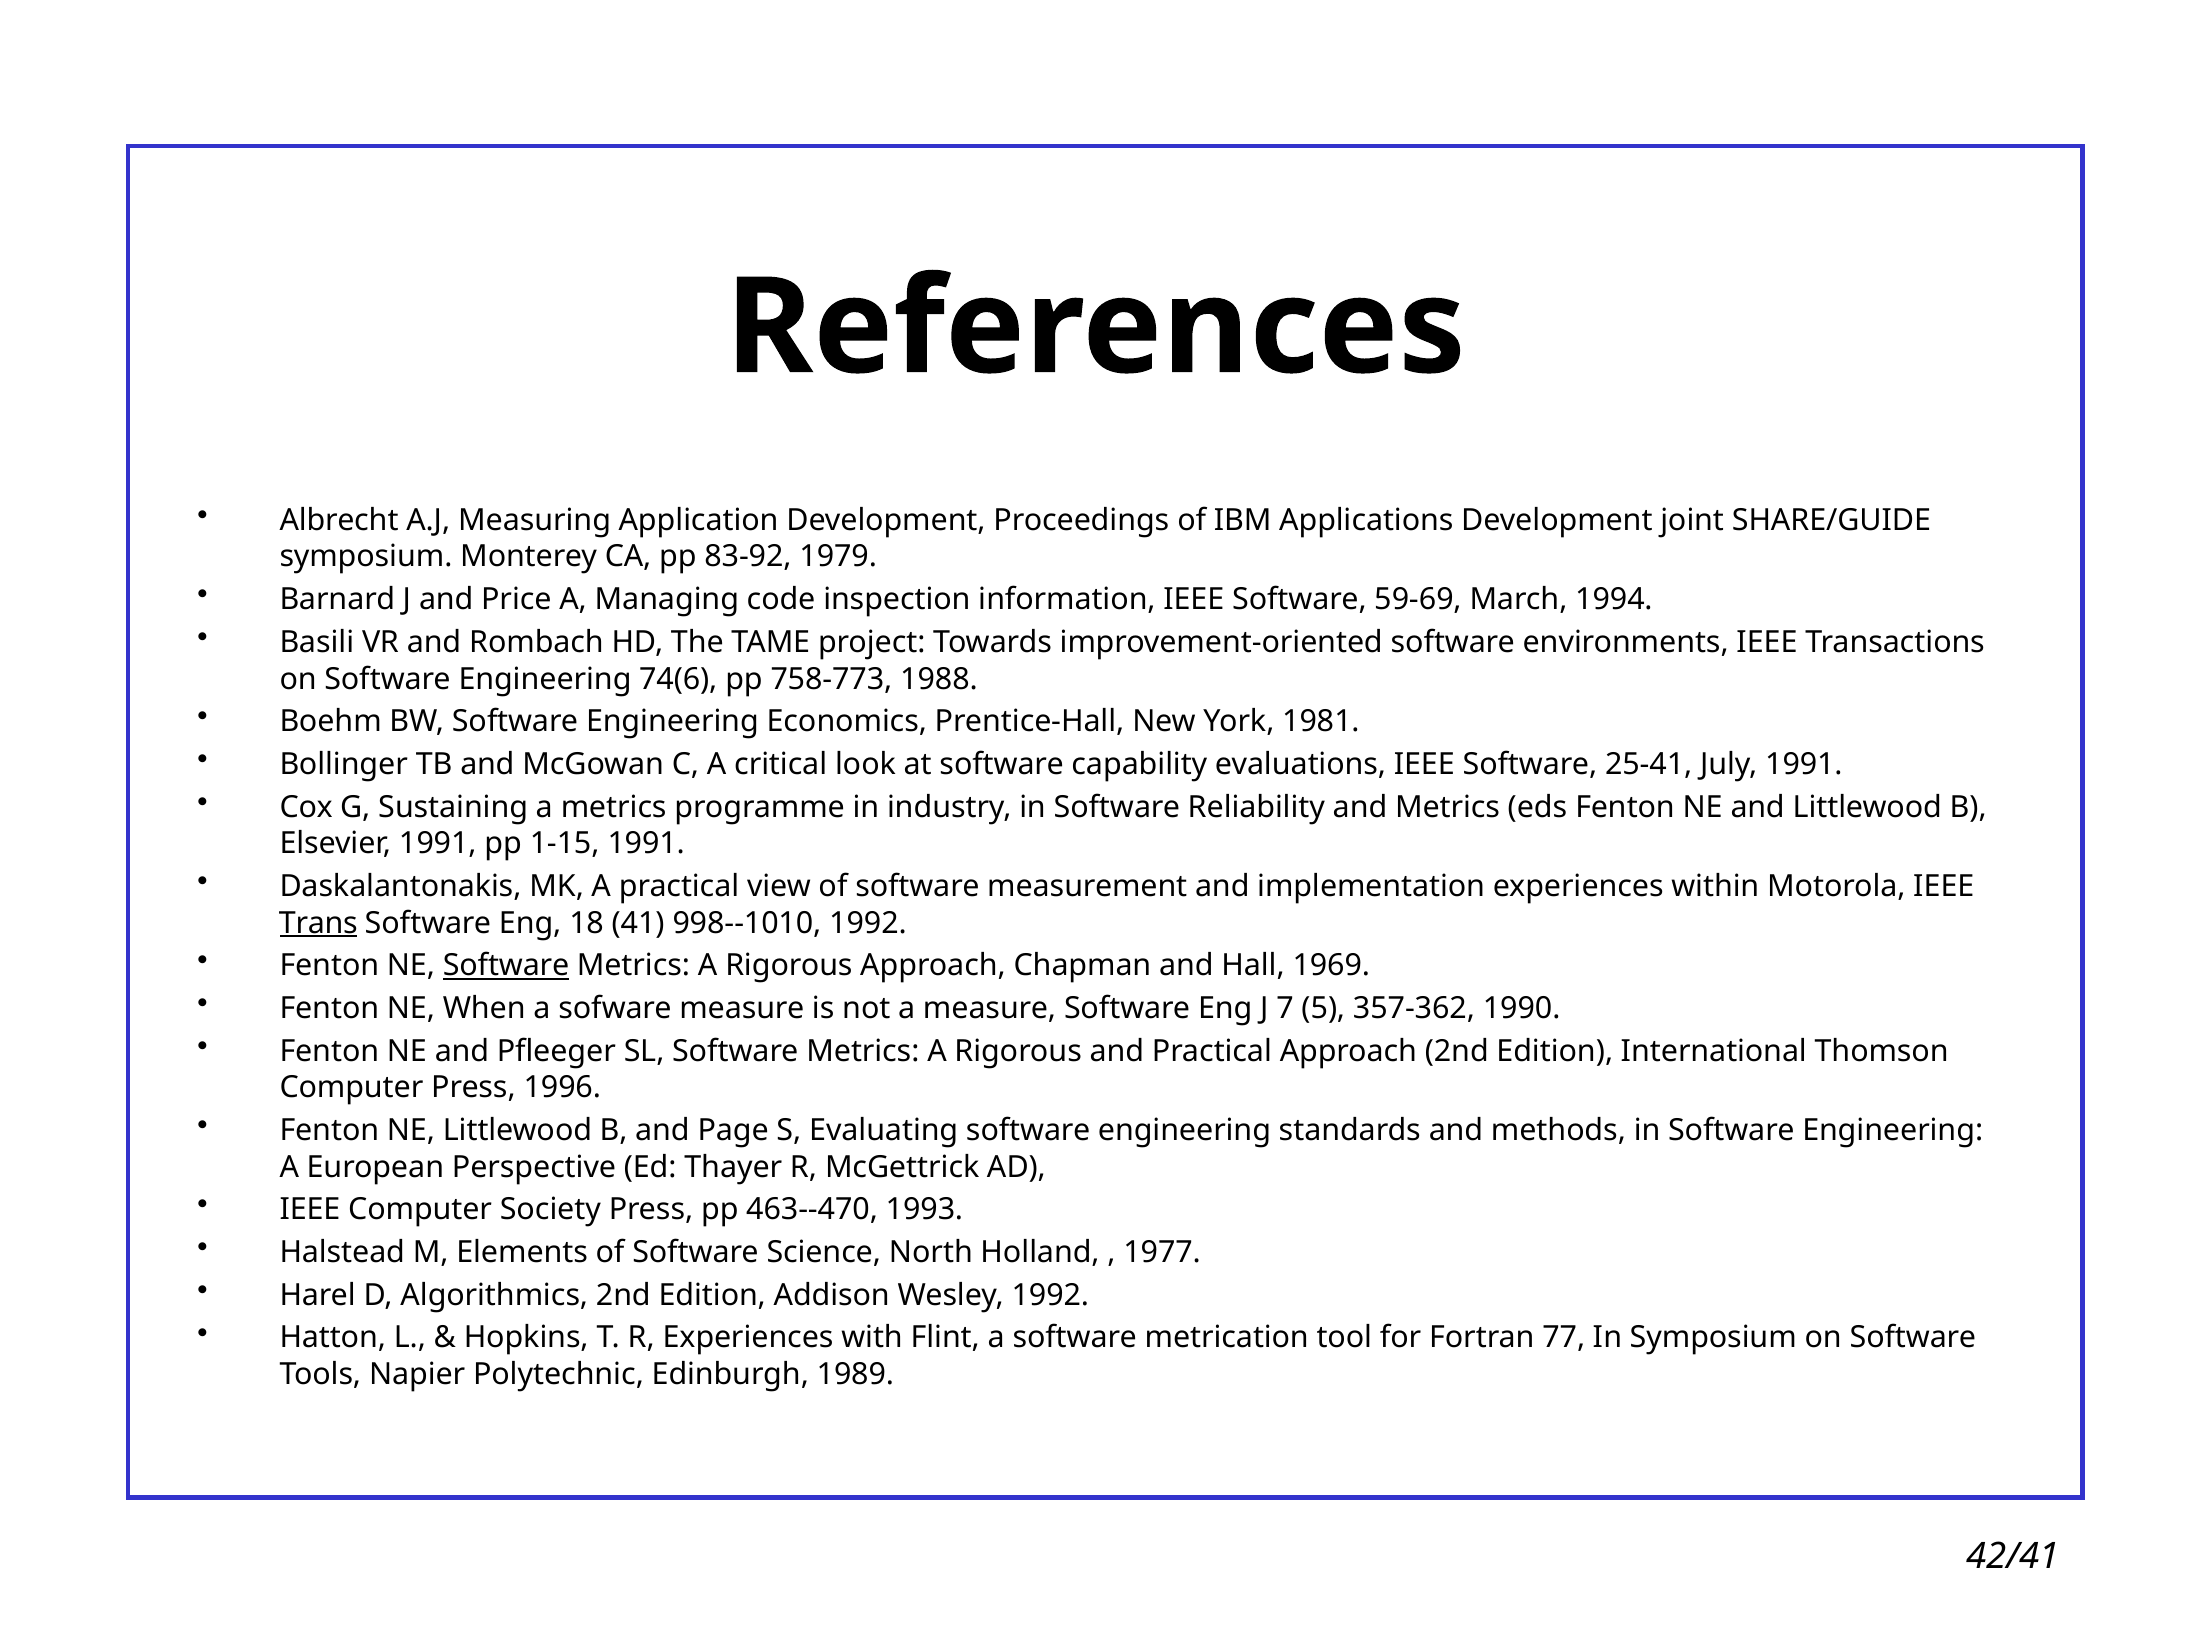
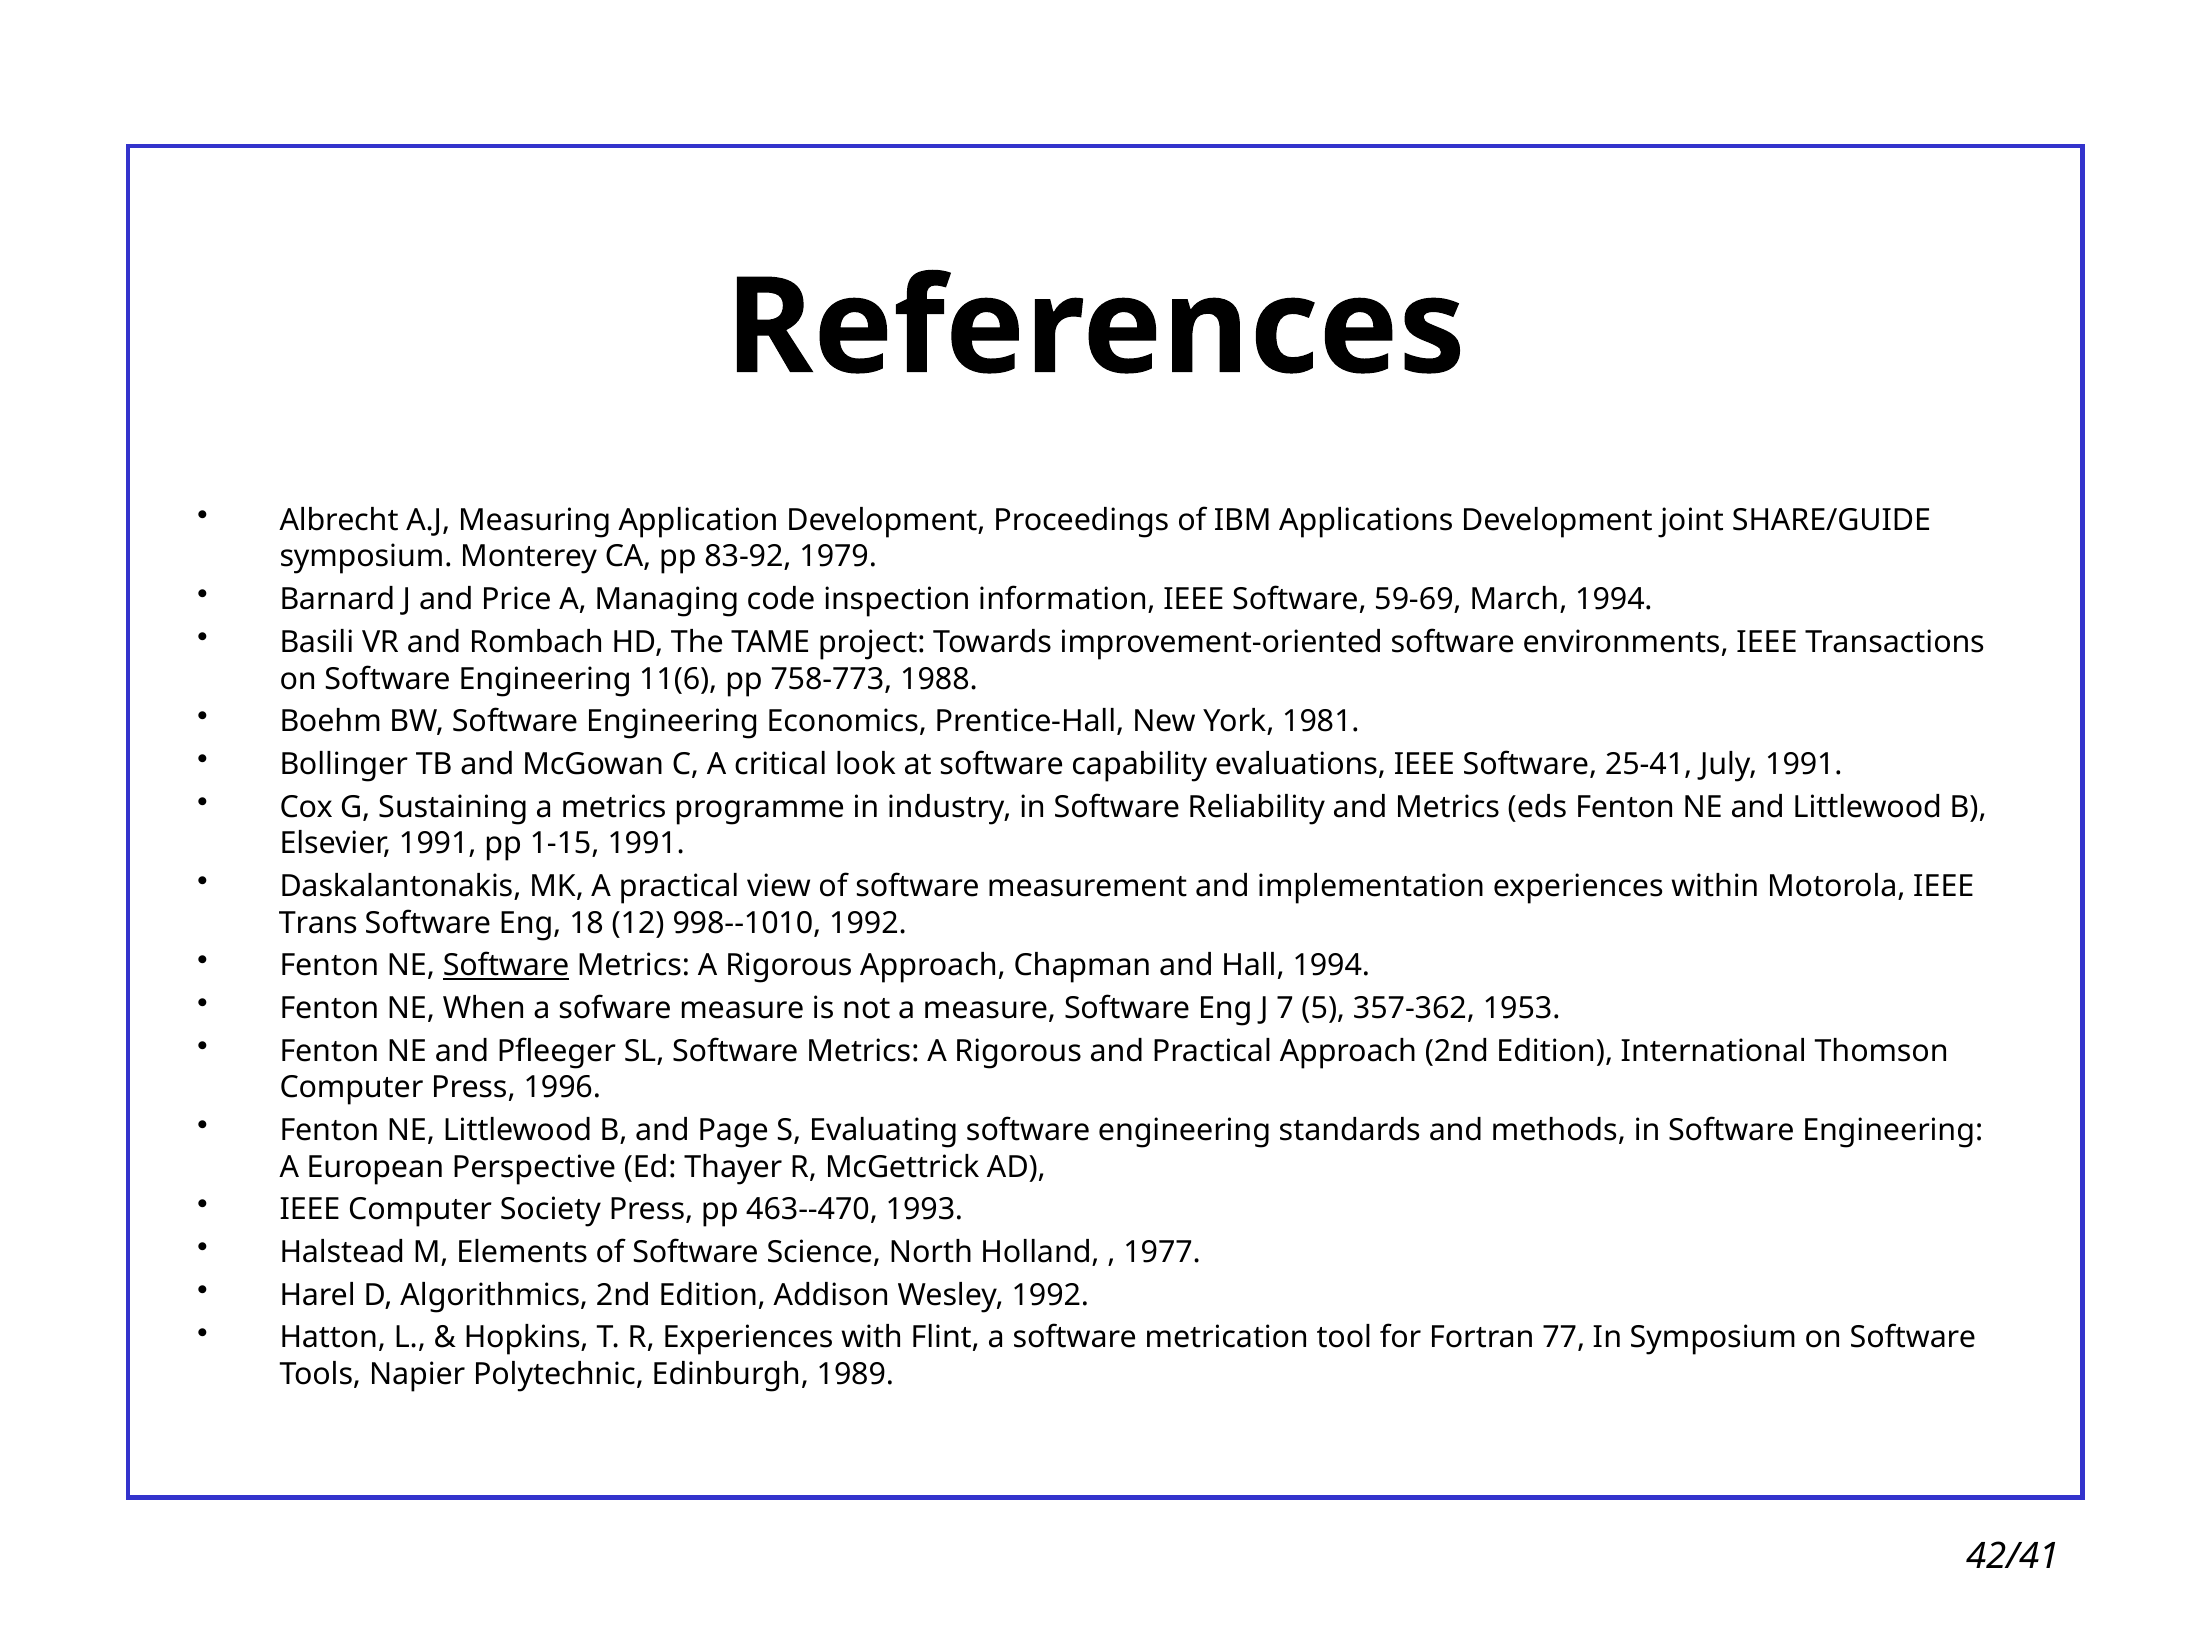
74(6: 74(6 -> 11(6
Trans underline: present -> none
41: 41 -> 12
Hall 1969: 1969 -> 1994
1990: 1990 -> 1953
